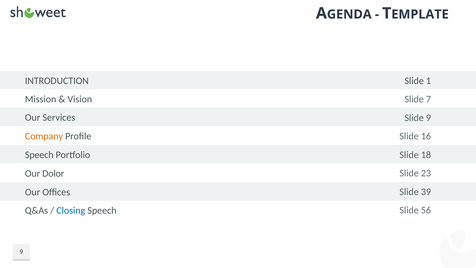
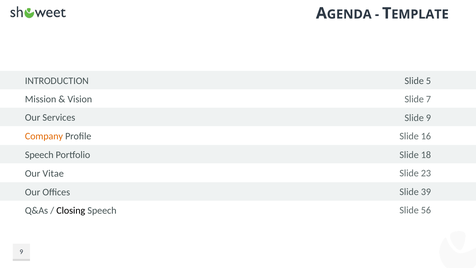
1: 1 -> 5
Dolor: Dolor -> Vitae
Closing colour: blue -> black
